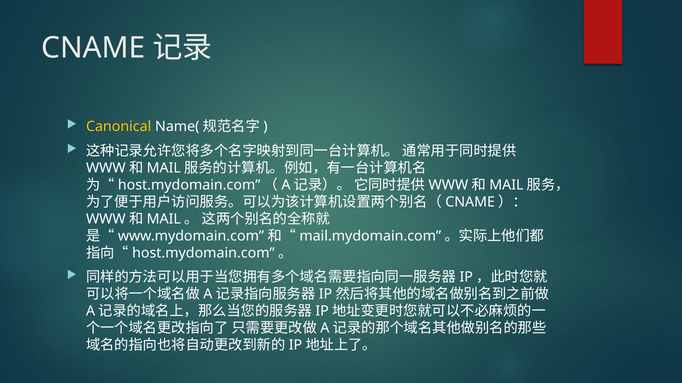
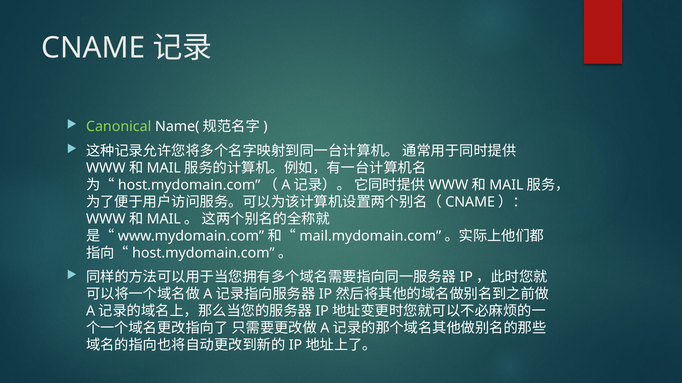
Canonical colour: yellow -> light green
